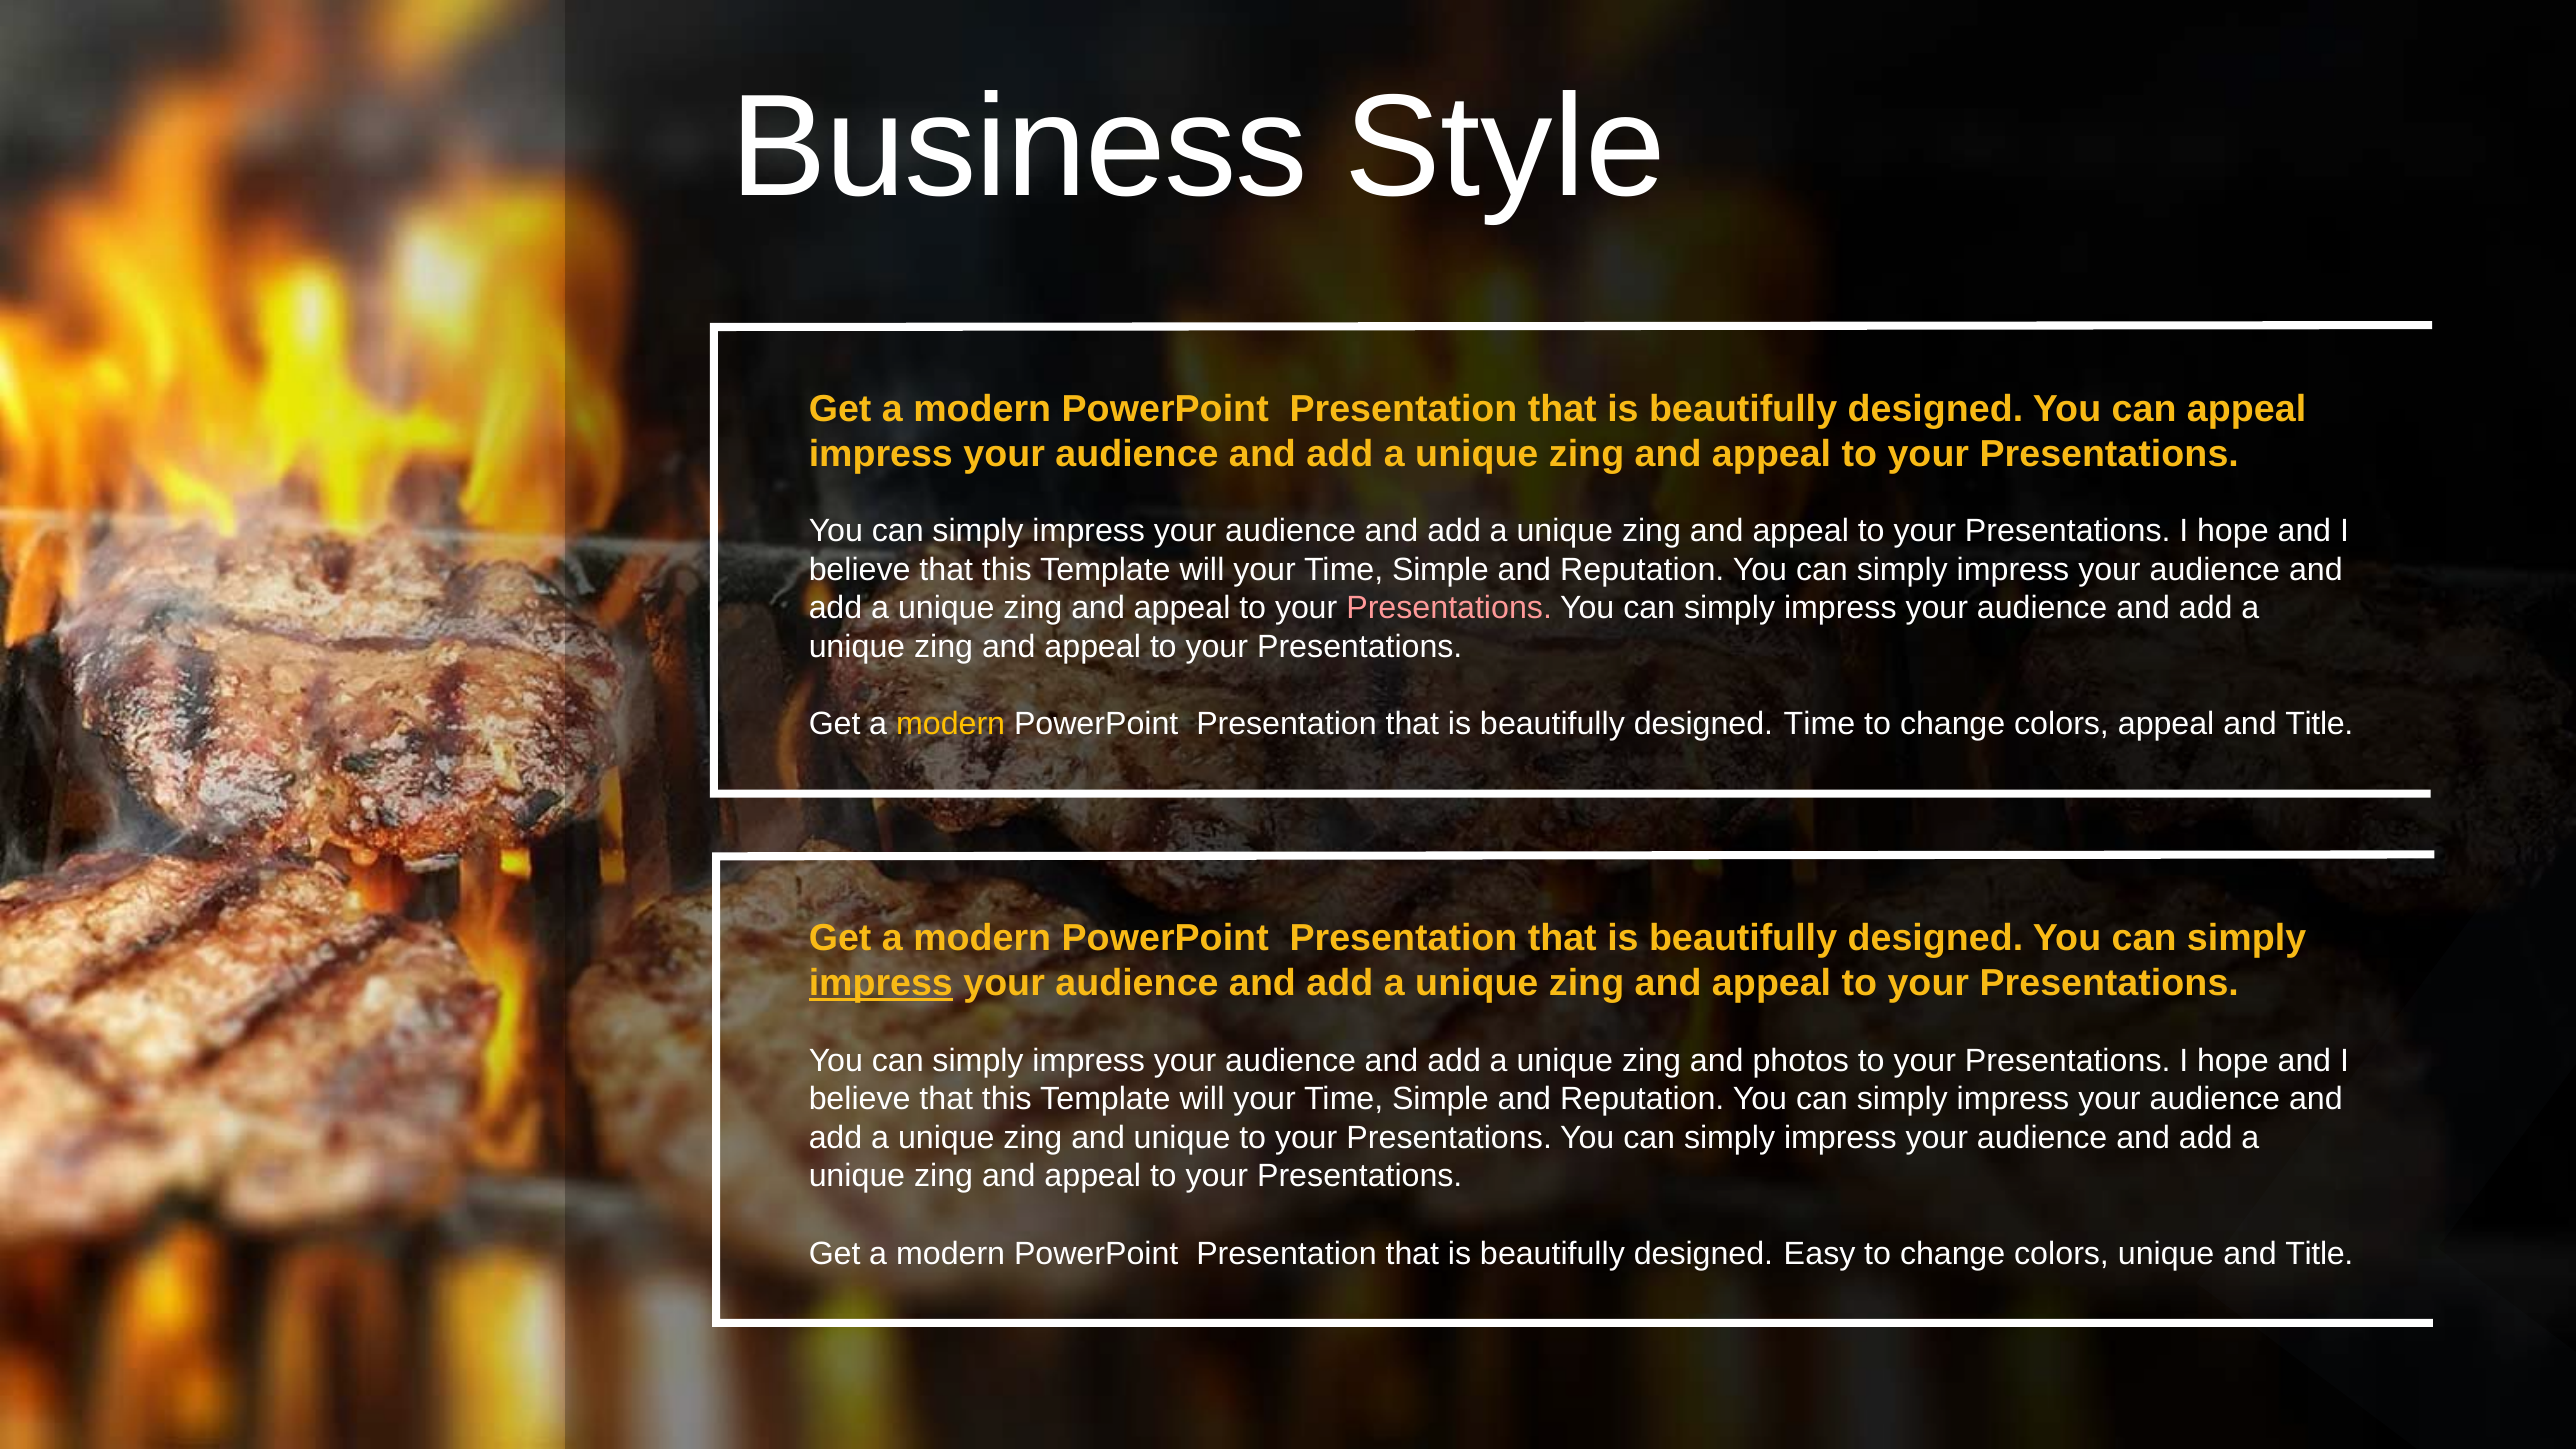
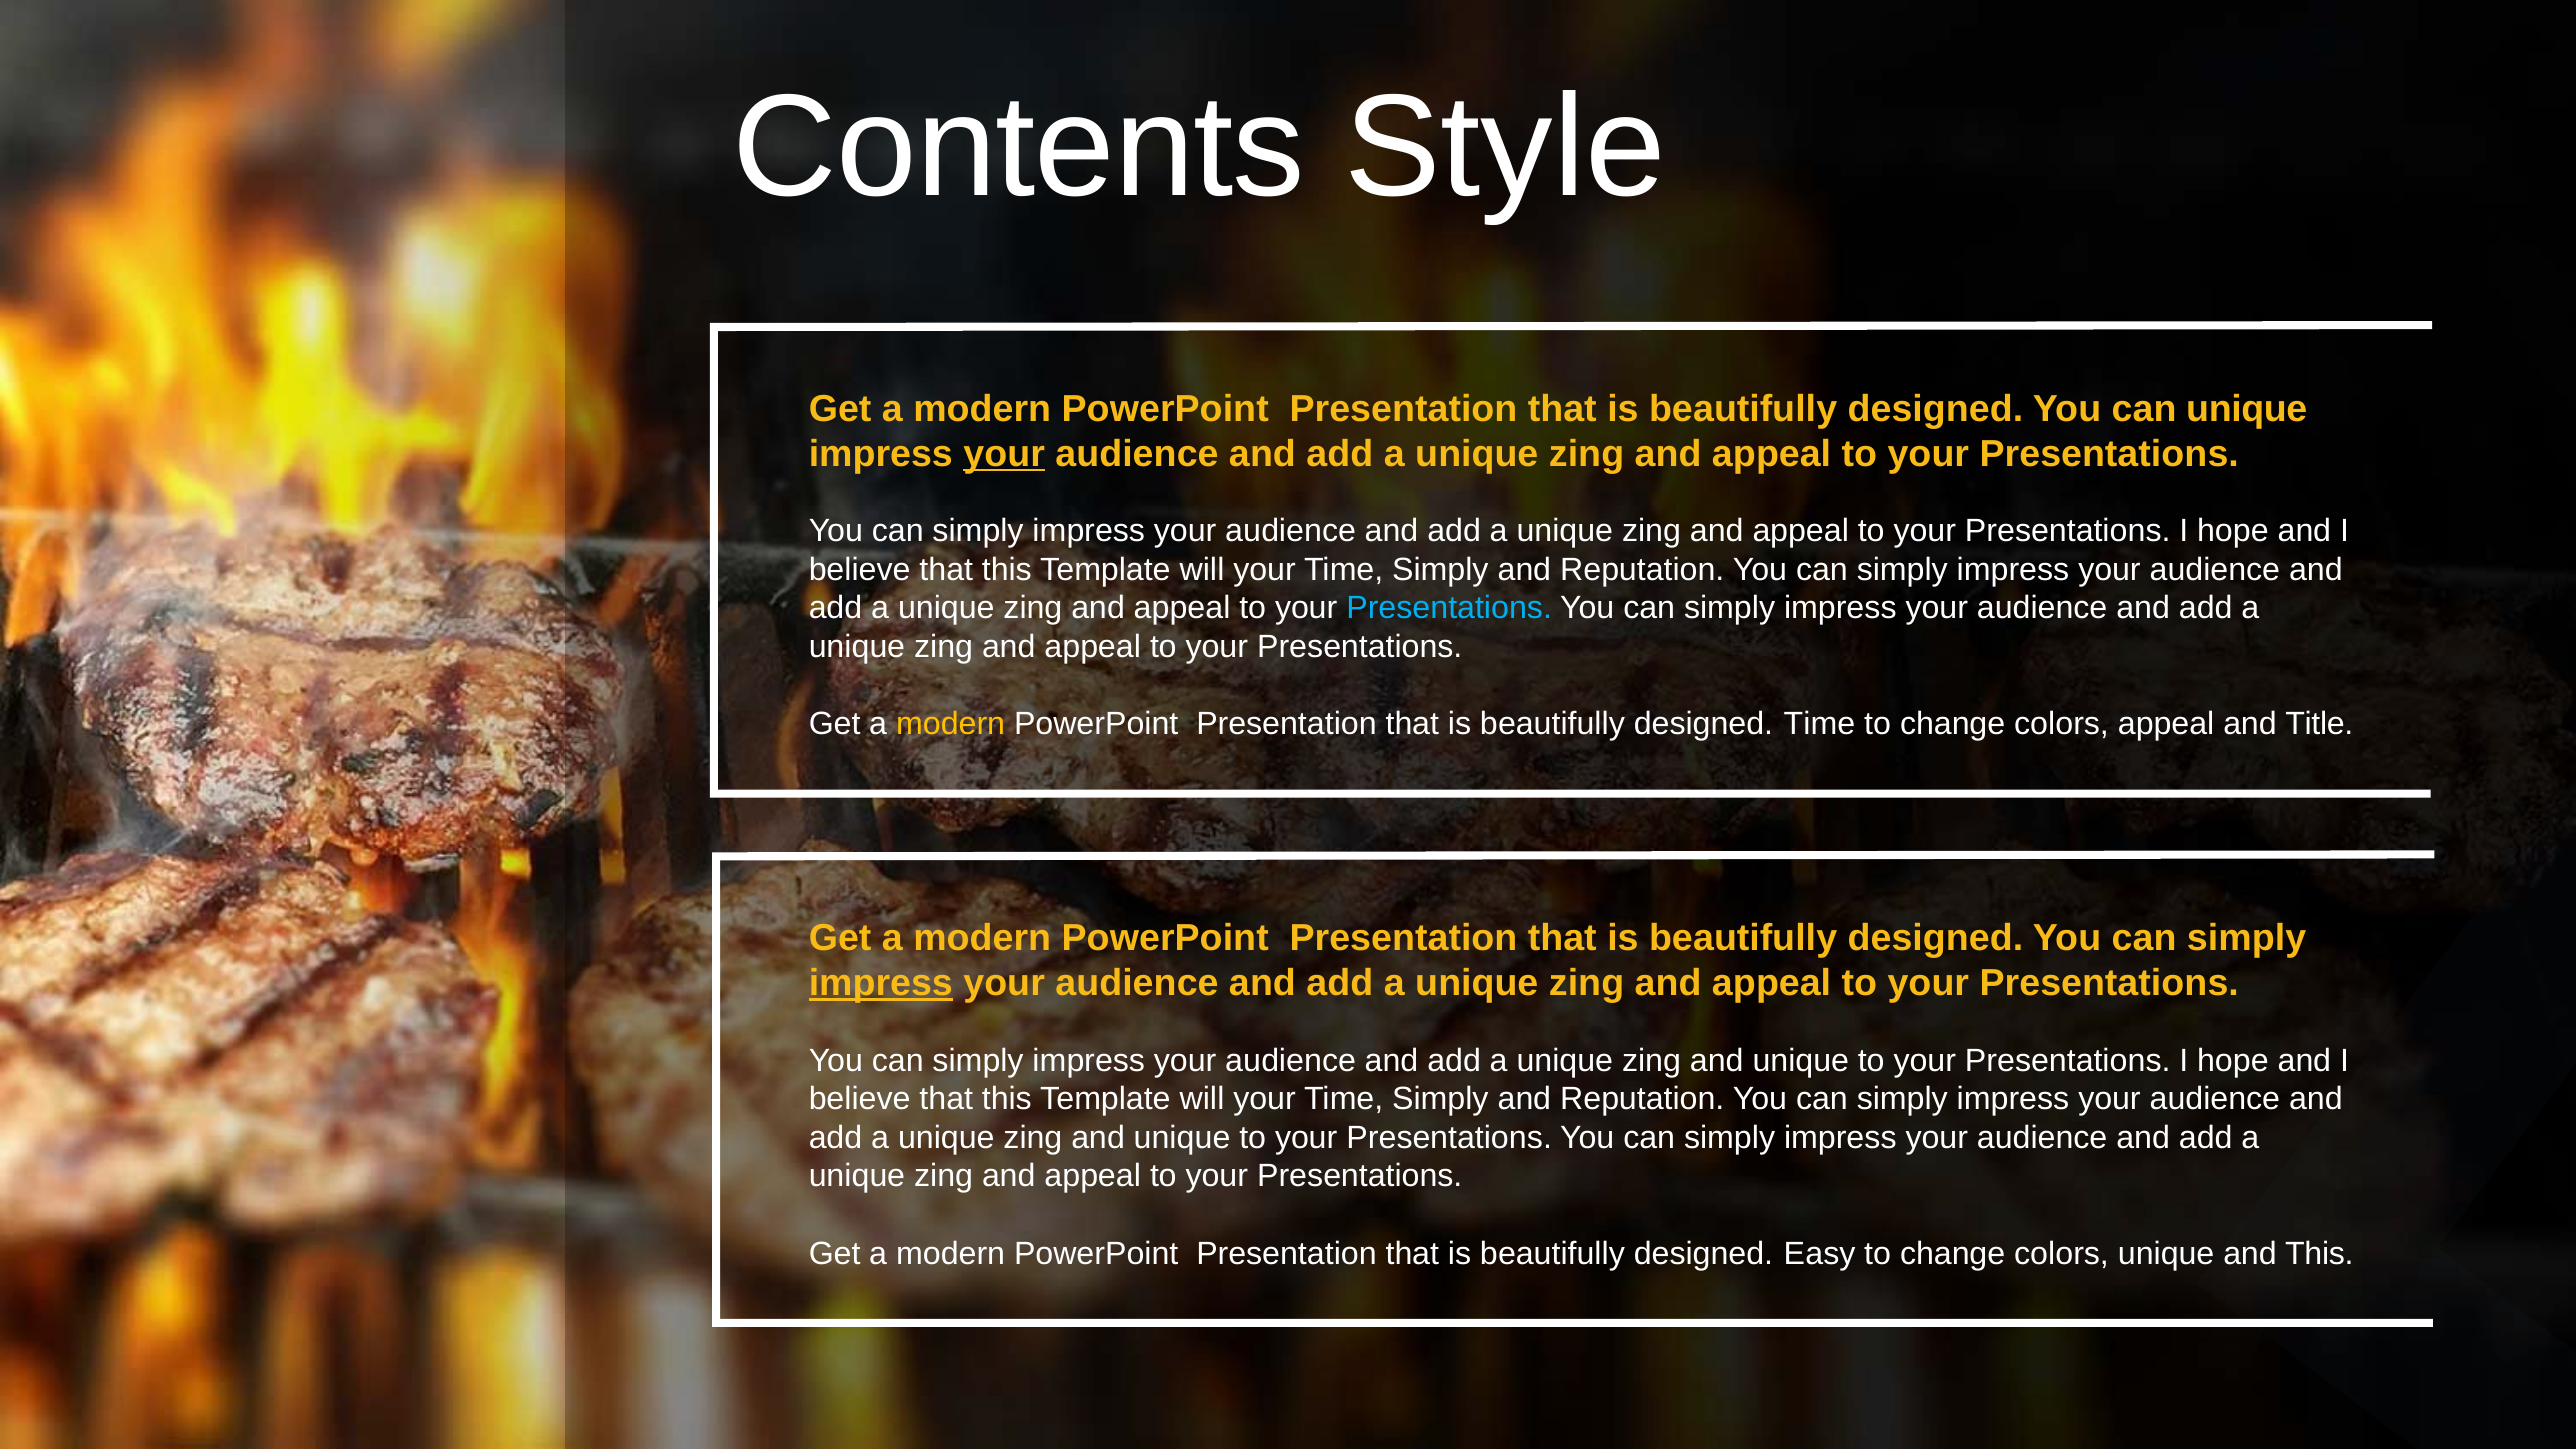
Business: Business -> Contents
can appeal: appeal -> unique
your at (1004, 454) underline: none -> present
Simple at (1441, 570): Simple -> Simply
Presentations at (1449, 608) colour: pink -> light blue
photos at (1801, 1060): photos -> unique
Simple at (1441, 1099): Simple -> Simply
Title at (2319, 1254): Title -> This
